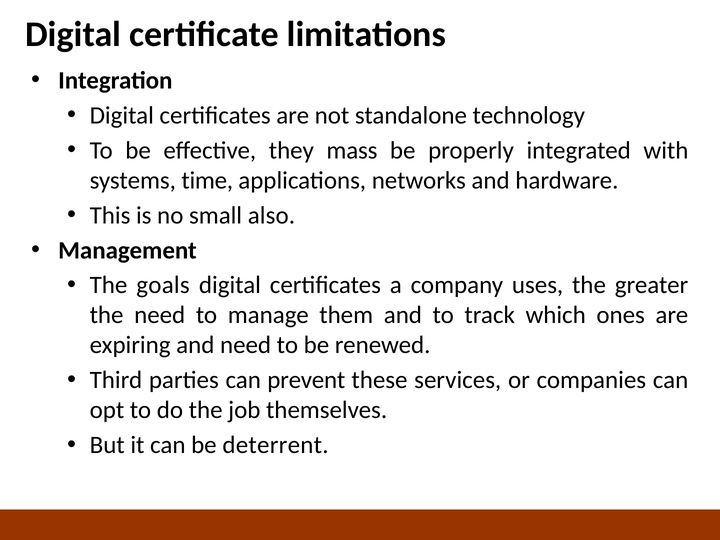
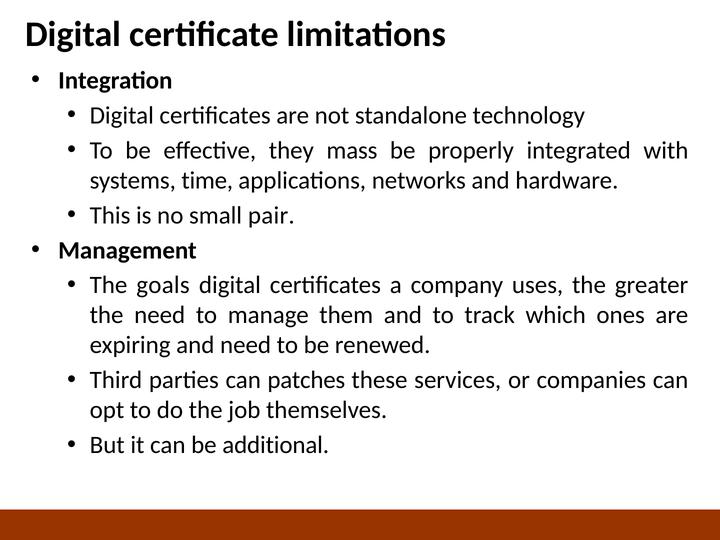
also: also -> pair
prevent: prevent -> patches
deterrent: deterrent -> additional
